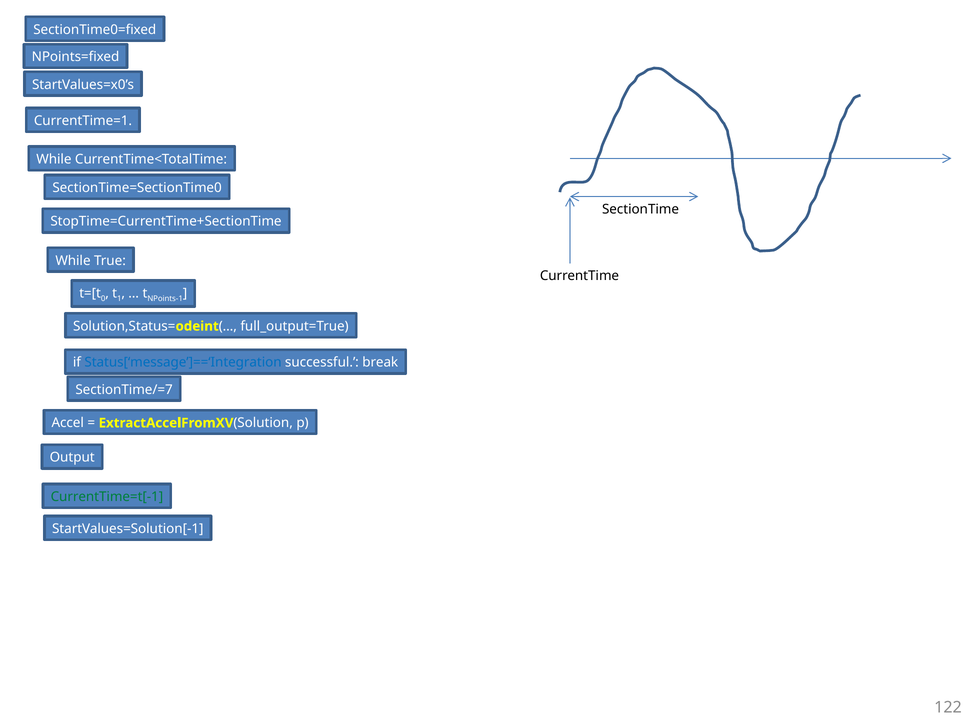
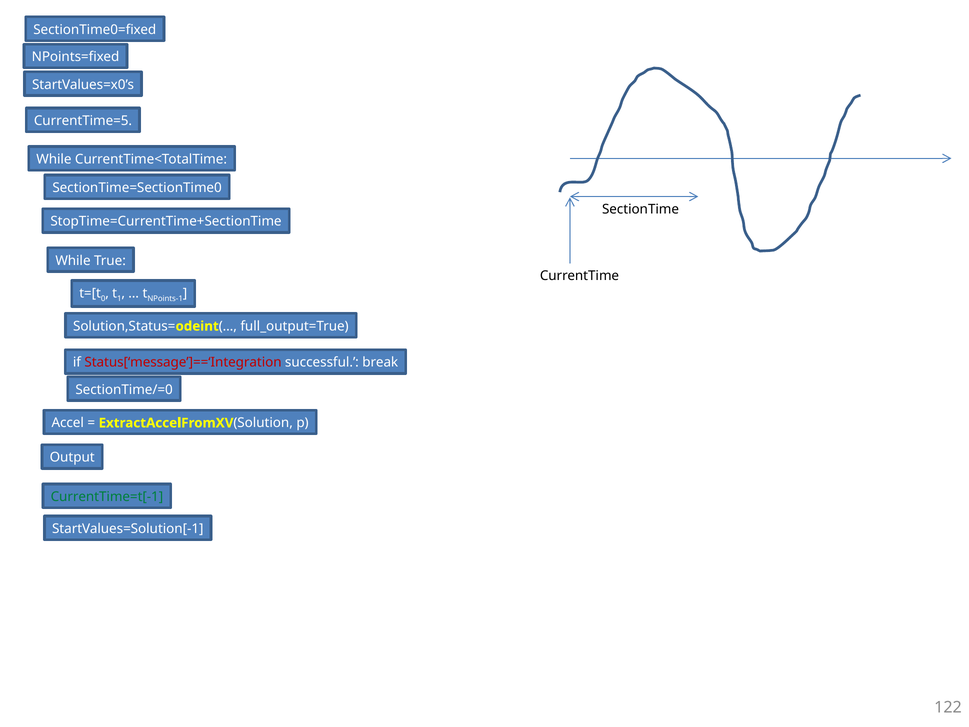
CurrentTime=1: CurrentTime=1 -> CurrentTime=5
Status[‘message’]==‘Integration colour: blue -> red
SectionTime/=7: SectionTime/=7 -> SectionTime/=0
